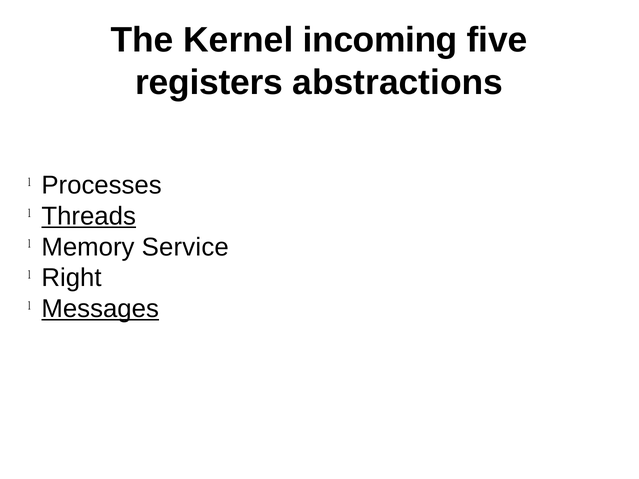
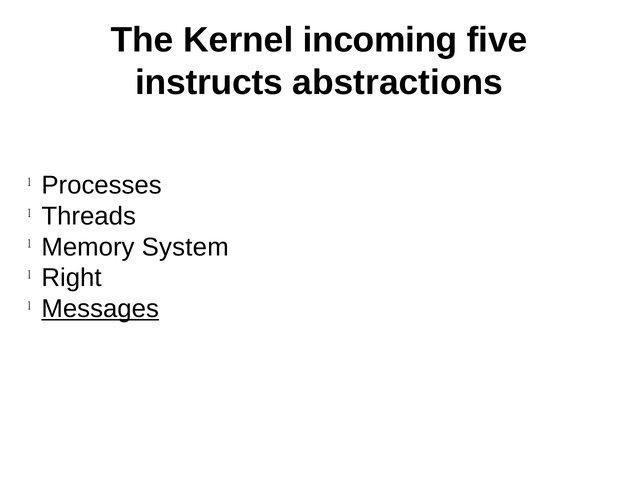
registers: registers -> instructs
Threads underline: present -> none
Service: Service -> System
